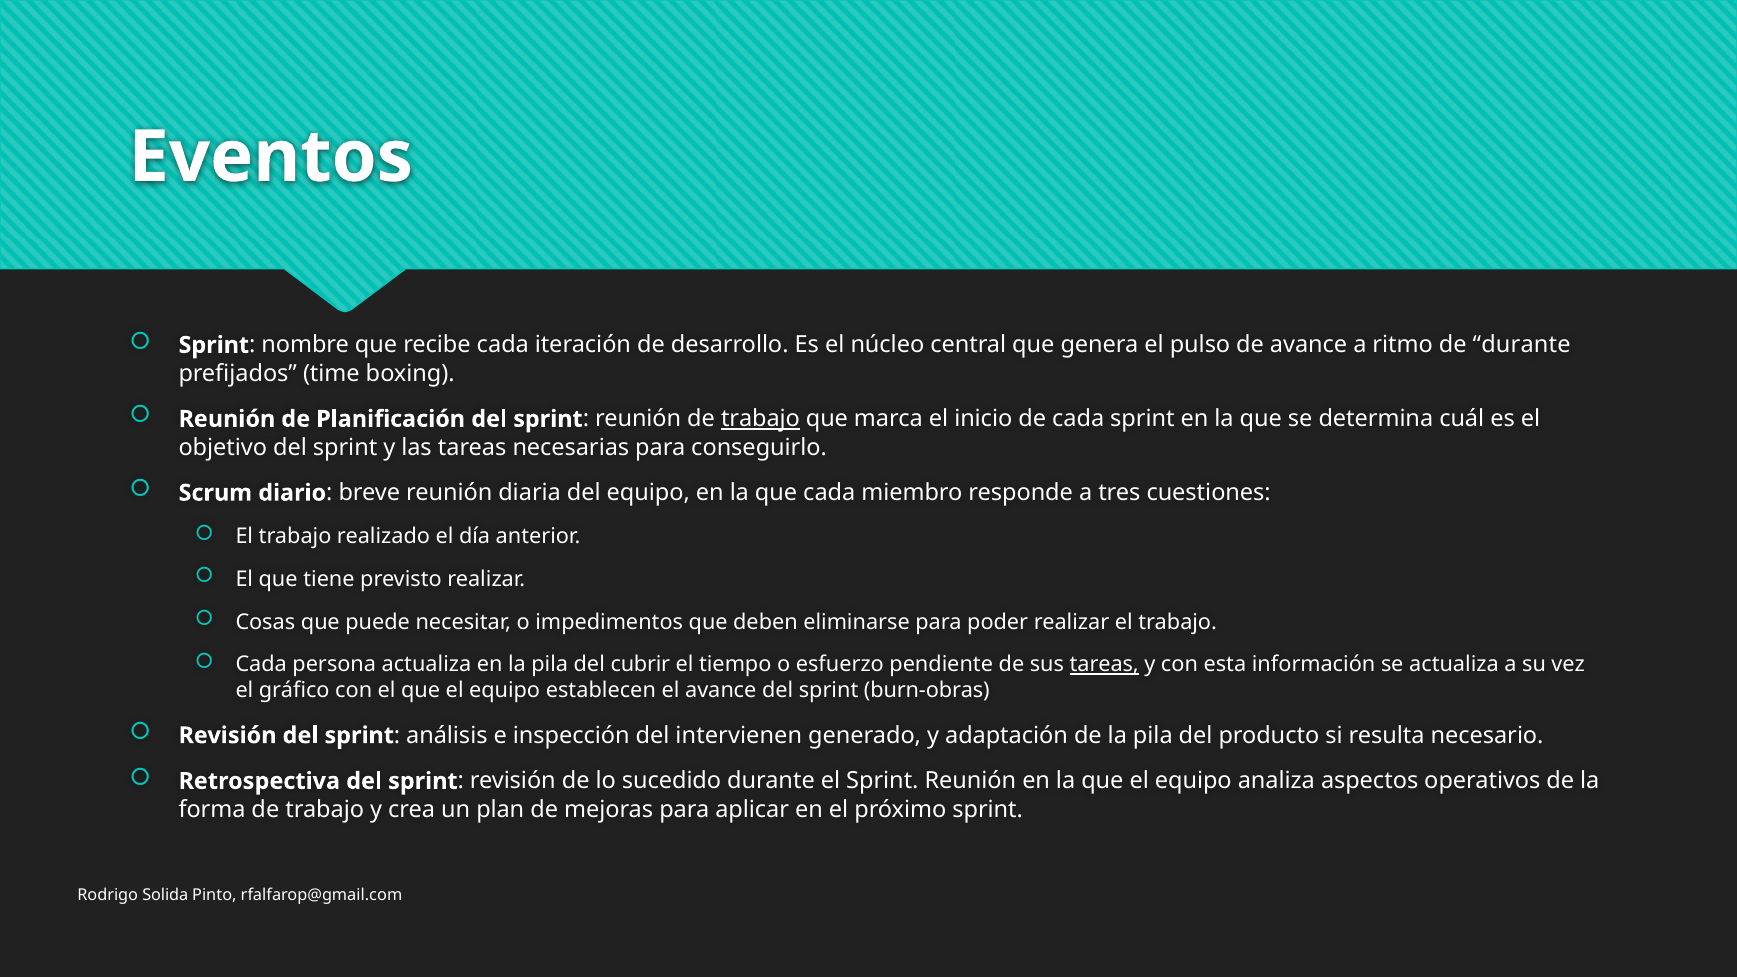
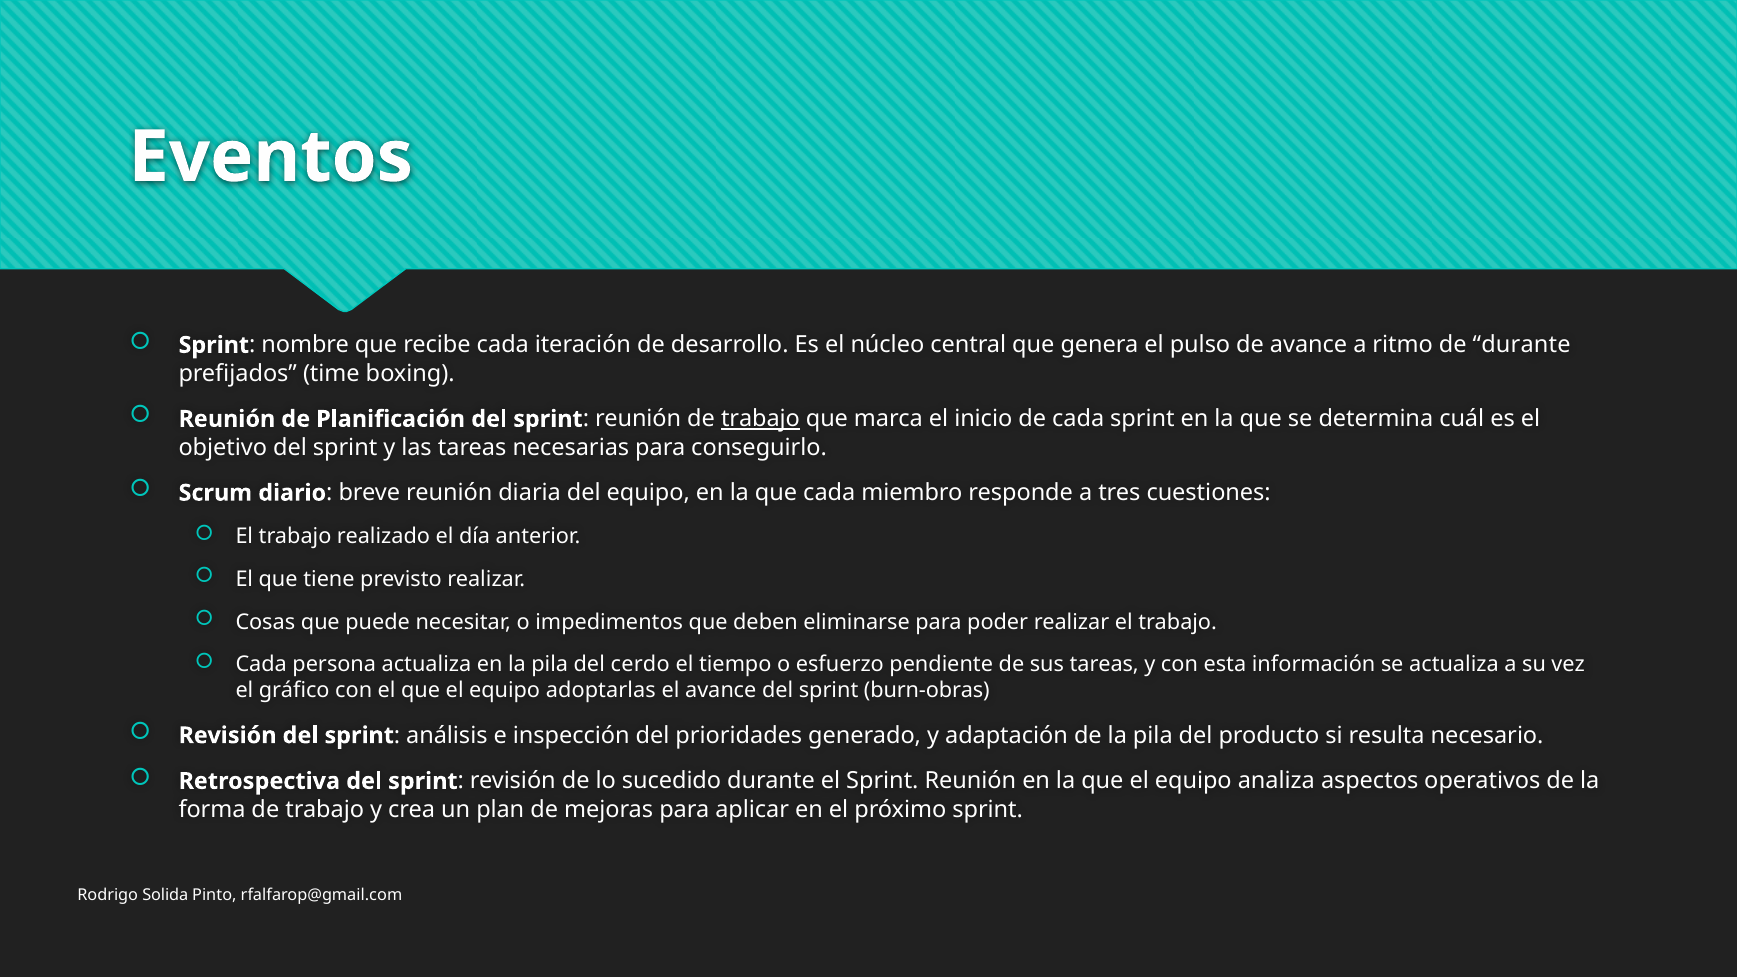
cubrir: cubrir -> cerdo
tareas at (1104, 665) underline: present -> none
establecen: establecen -> adoptarlas
intervienen: intervienen -> prioridades
